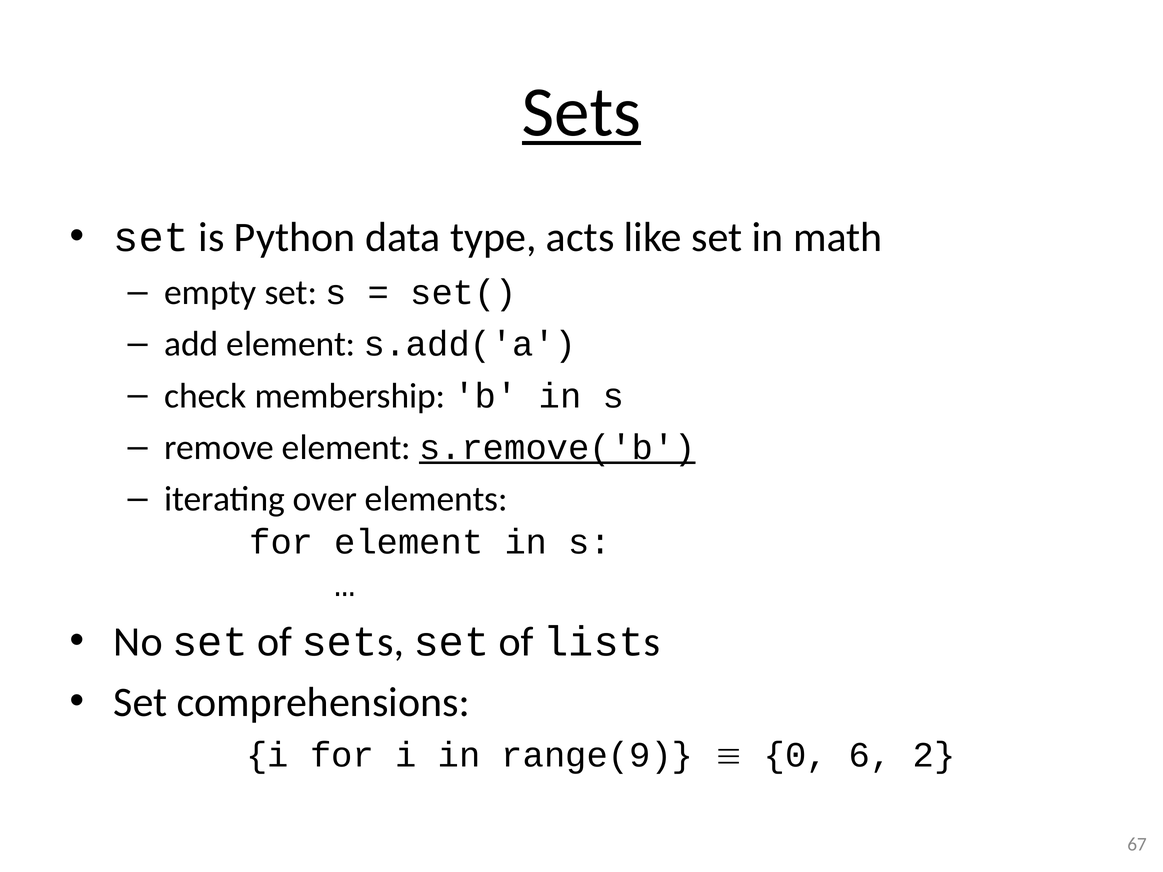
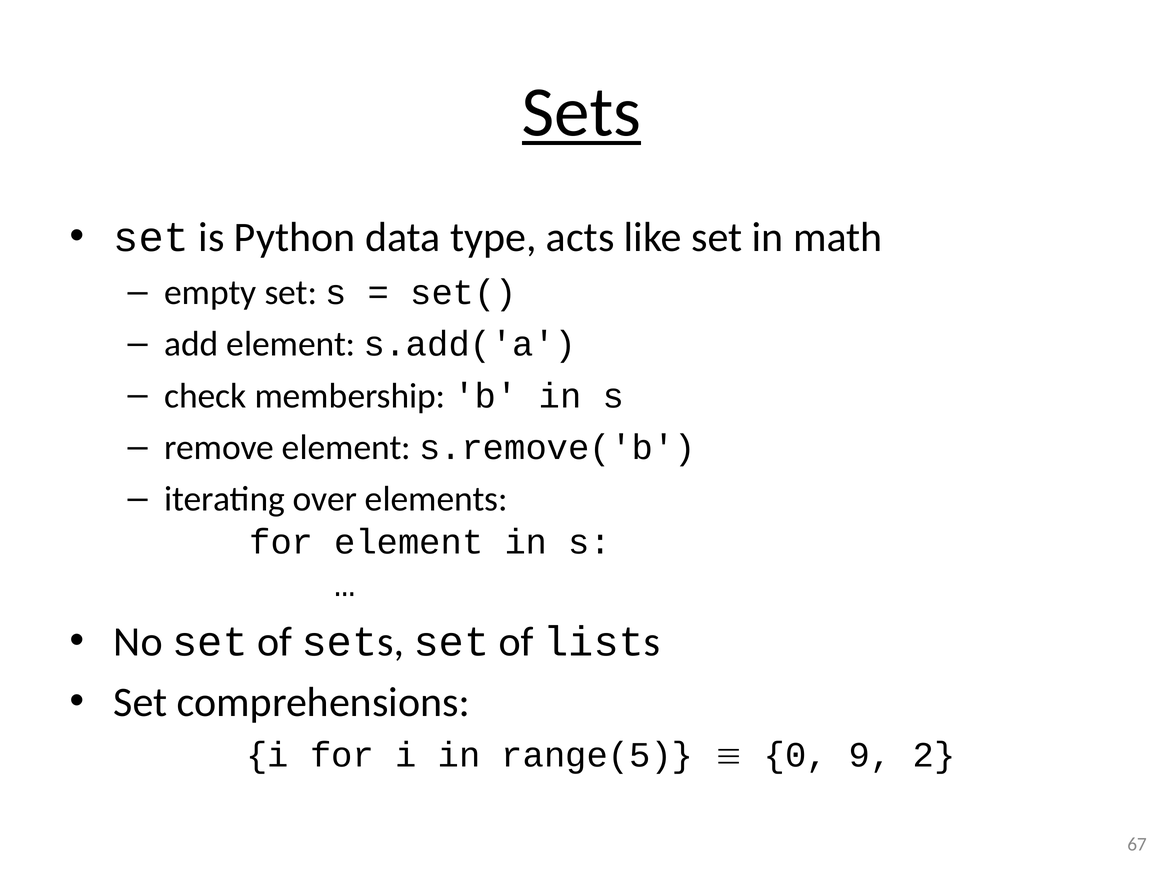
s.remove('b underline: present -> none
range(9: range(9 -> range(5
6: 6 -> 9
